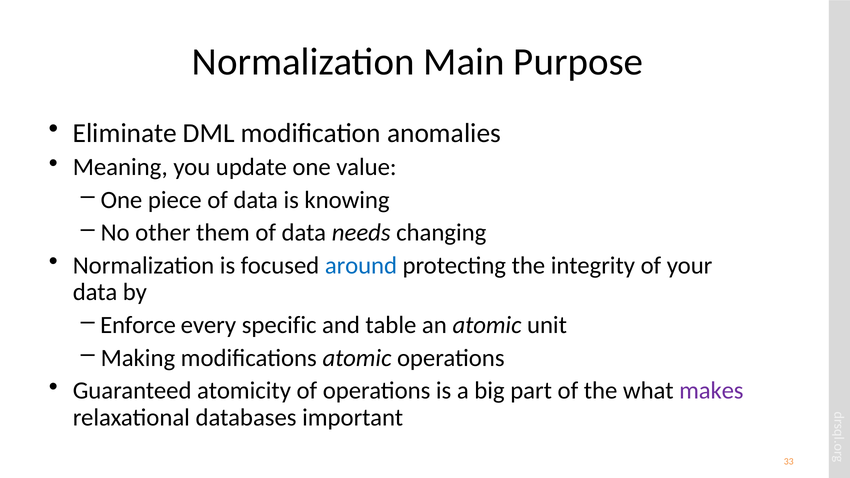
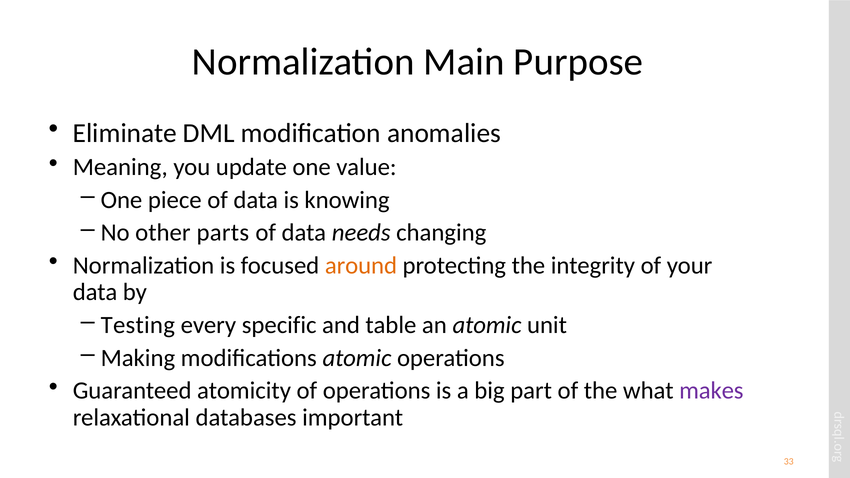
them: them -> parts
around colour: blue -> orange
Enforce: Enforce -> Testing
